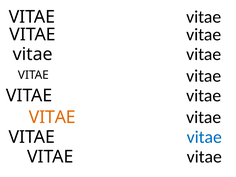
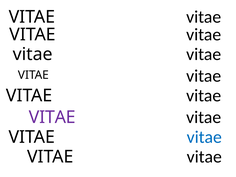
VITAE at (52, 117) colour: orange -> purple
